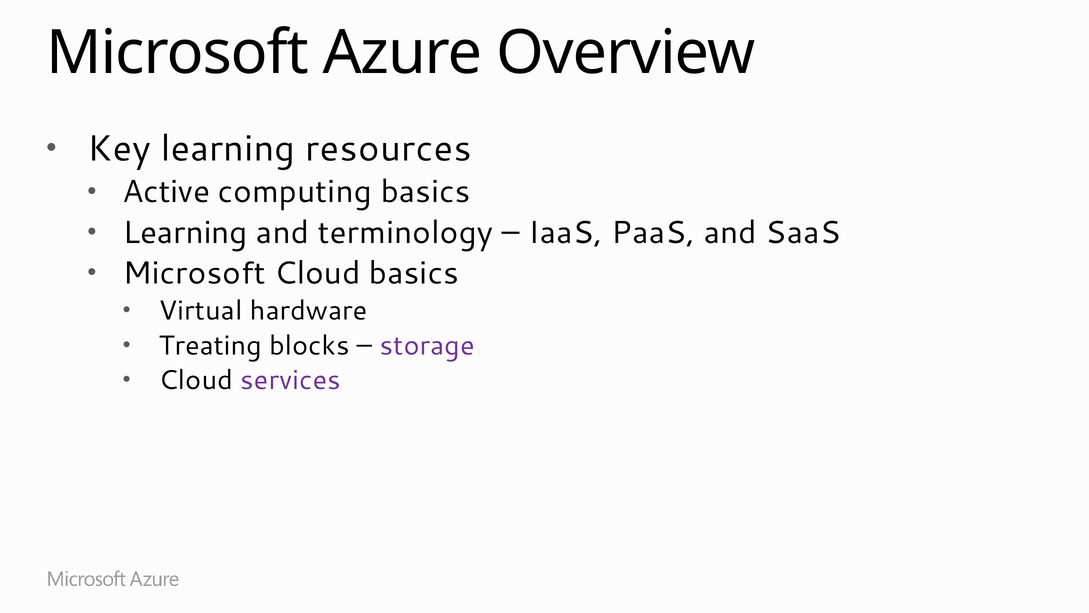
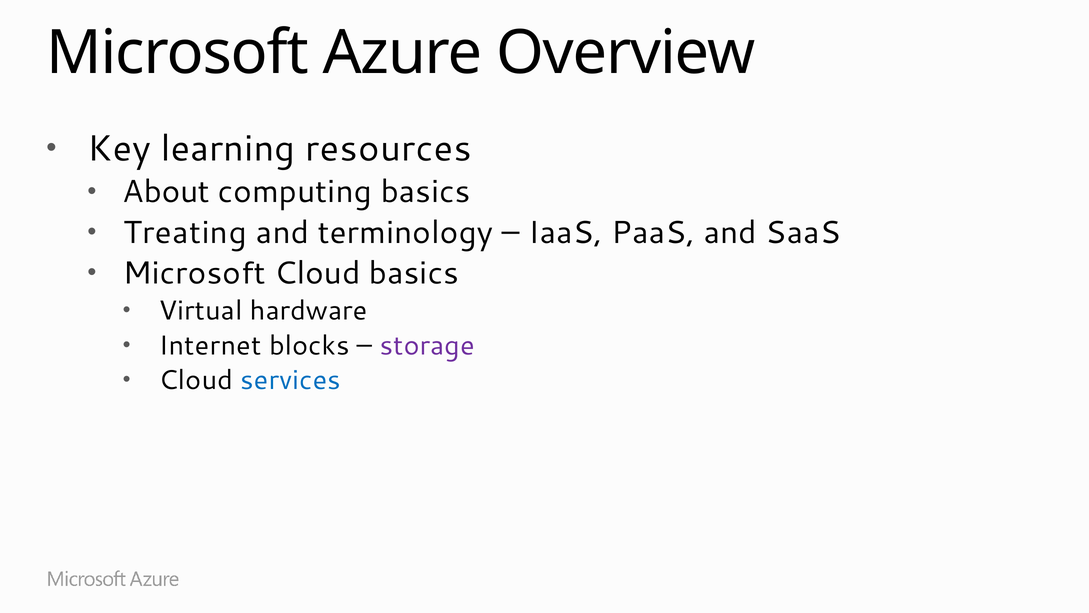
Active: Active -> About
Learning at (185, 233): Learning -> Treating
Treating: Treating -> Internet
services colour: purple -> blue
